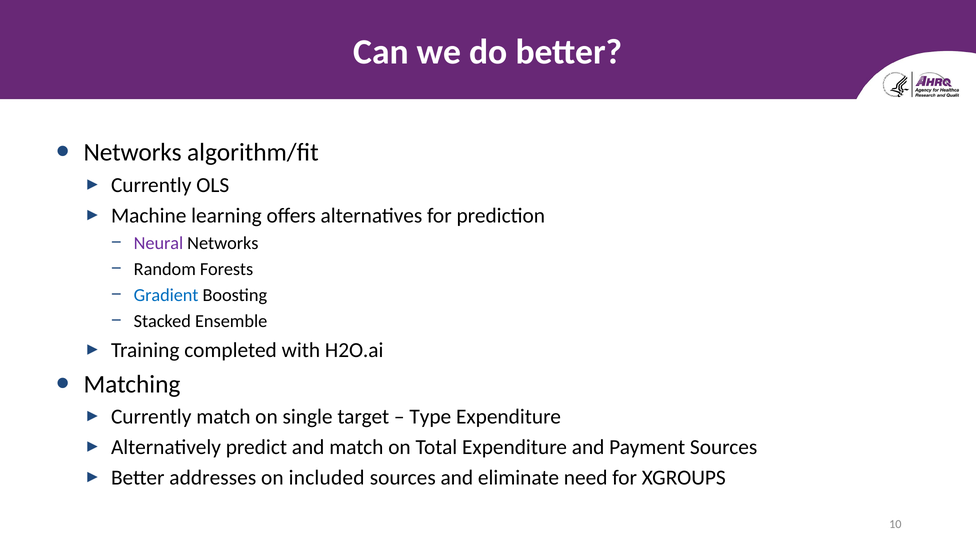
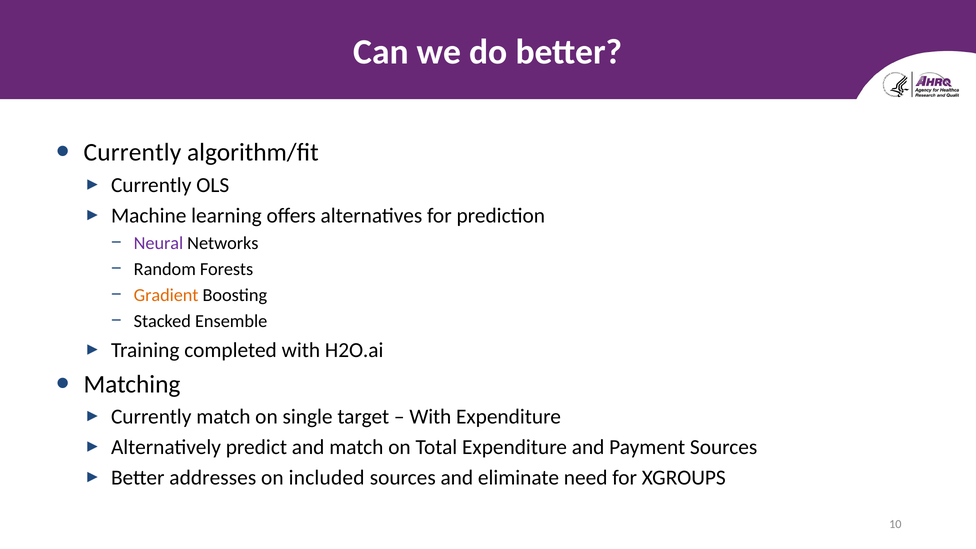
Networks at (133, 152): Networks -> Currently
Gradient colour: blue -> orange
Type at (430, 417): Type -> With
